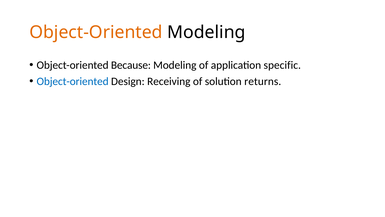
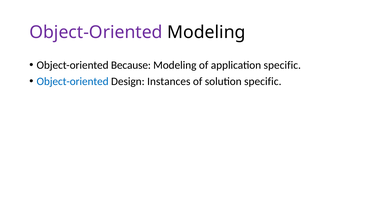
Object-Oriented at (96, 32) colour: orange -> purple
Receiving: Receiving -> Instances
solution returns: returns -> specific
